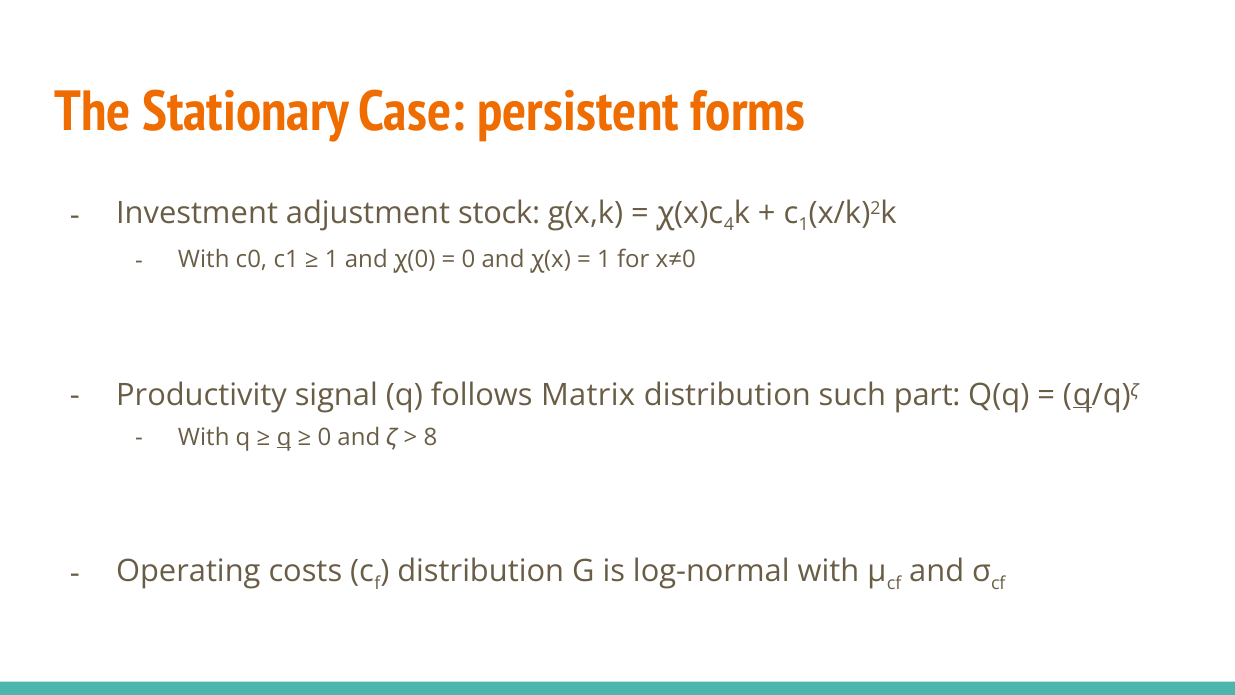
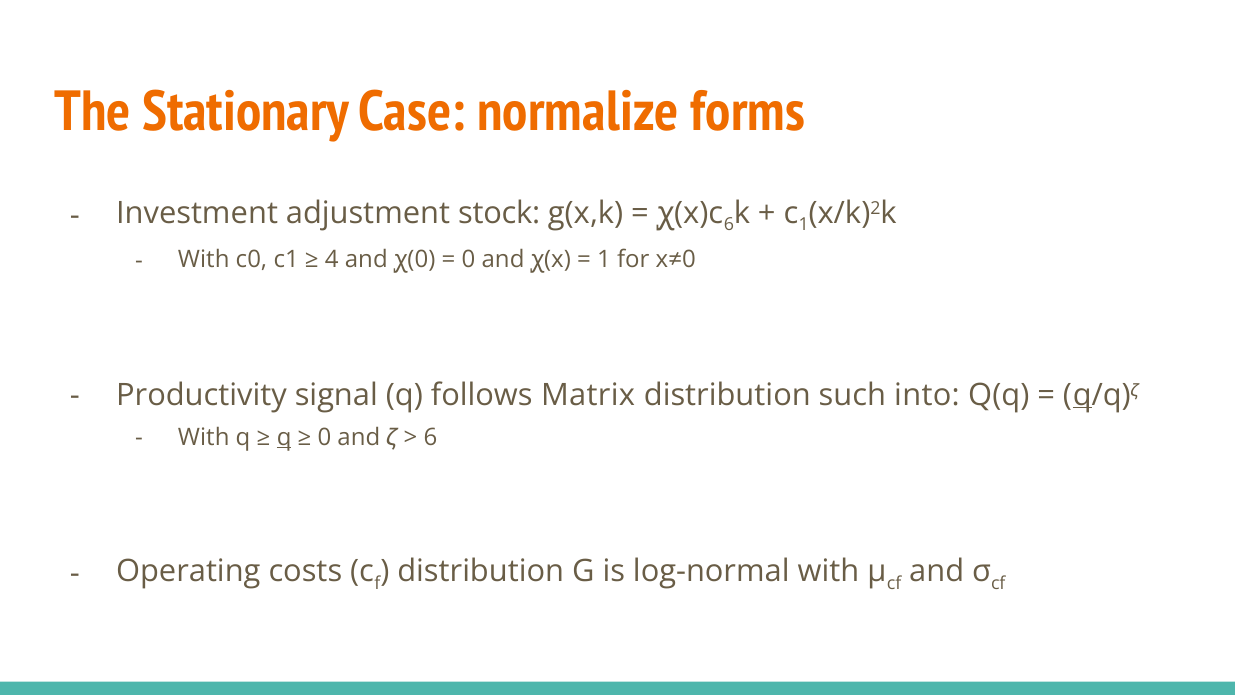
persistent: persistent -> normalize
4 at (729, 225): 4 -> 6
1 at (332, 259): 1 -> 4
part: part -> into
8 at (430, 438): 8 -> 6
